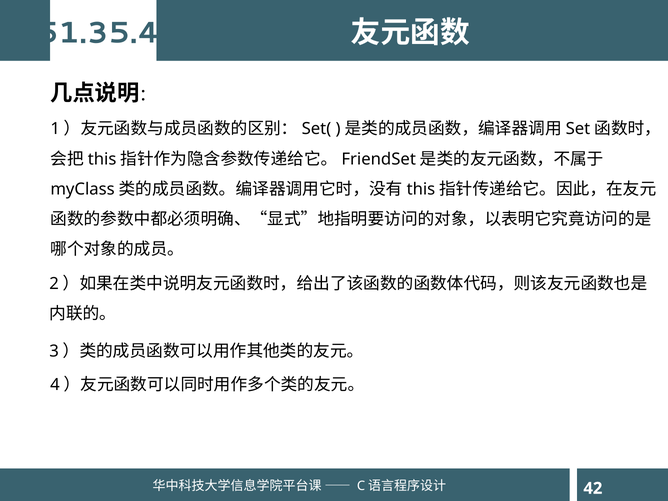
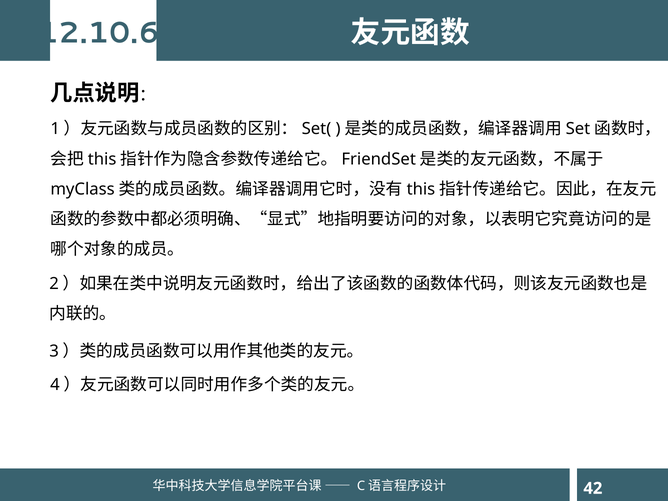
51.35.4: 51.35.4 -> 12.10.6
